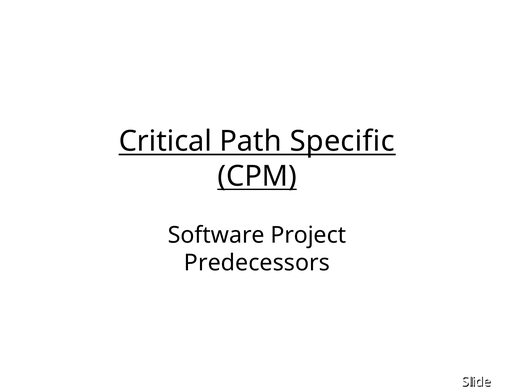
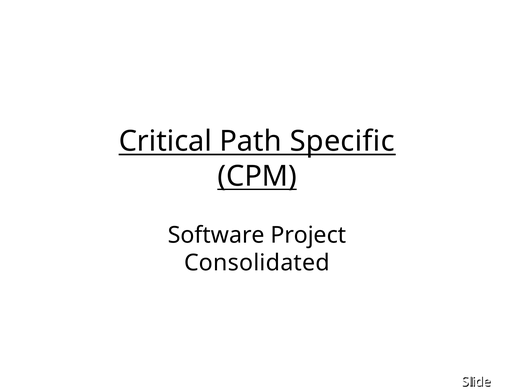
Predecessors: Predecessors -> Consolidated
